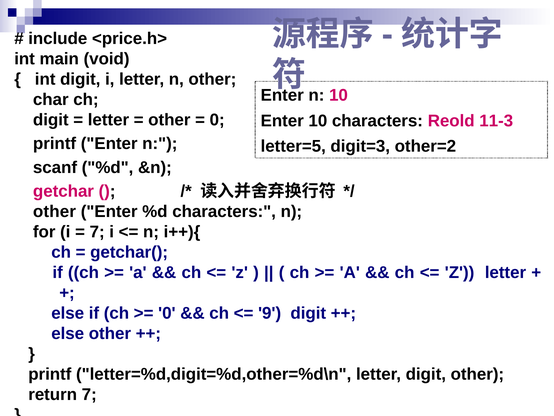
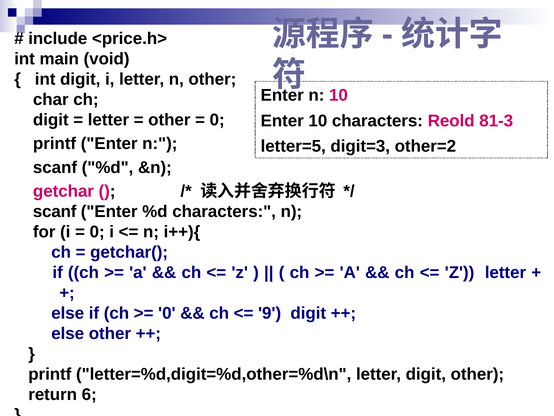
11-3: 11-3 -> 81-3
other at (54, 211): other -> scanf
7 at (97, 232): 7 -> 0
return 7: 7 -> 6
